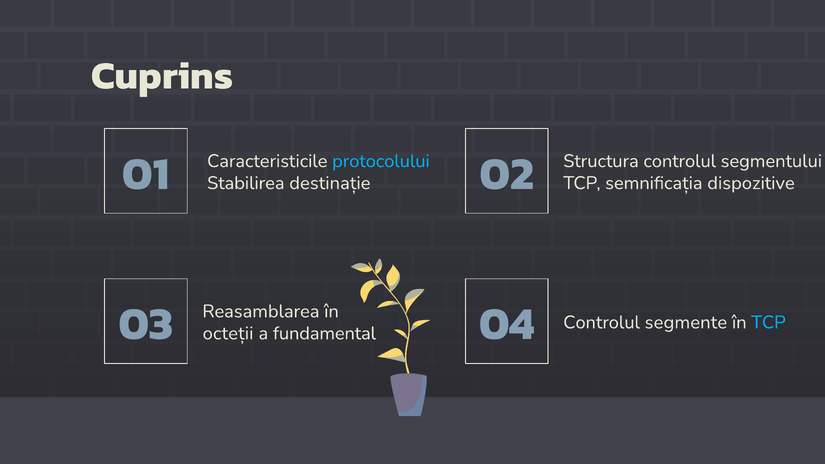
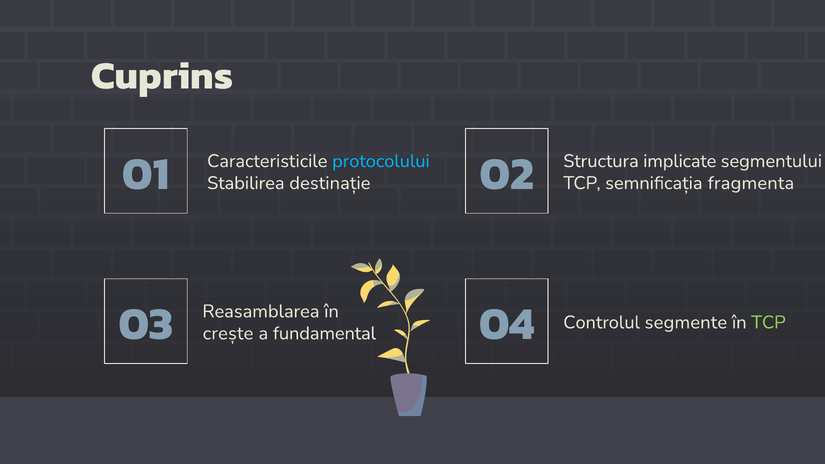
Structura controlul: controlul -> implicate
dispozitive: dispozitive -> fragmenta
TCP at (768, 322) colour: light blue -> light green
octeții: octeții -> crește
